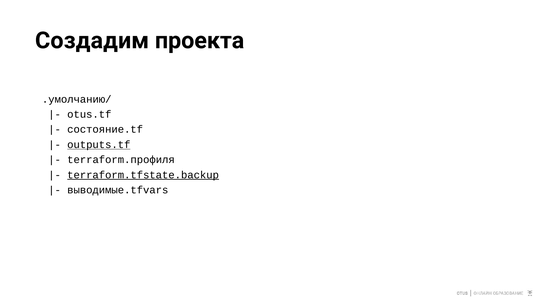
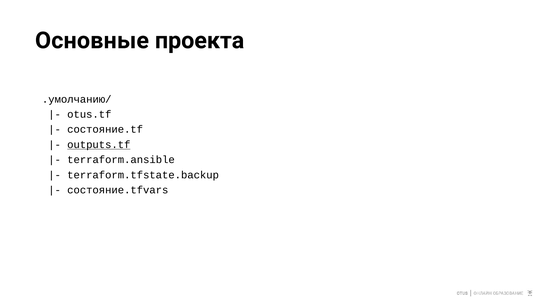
Создадим: Создадим -> Основные
terraform.профиля: terraform.профиля -> terraform.ansible
terraform.tfstate.backup underline: present -> none
выводимые.tfvars: выводимые.tfvars -> состояние.tfvars
